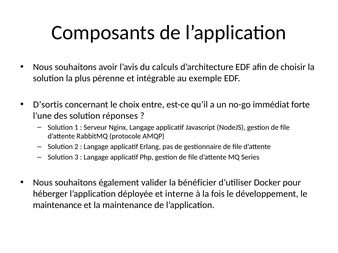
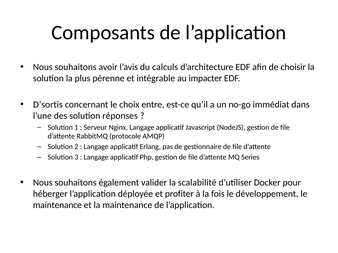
exemple: exemple -> impacter
forte: forte -> dans
bénéficier: bénéficier -> scalabilité
interne: interne -> profiter
